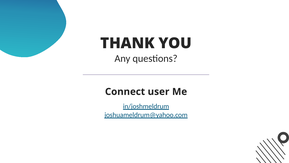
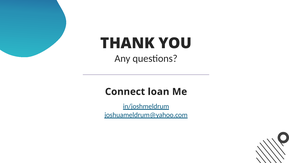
user: user -> loan
